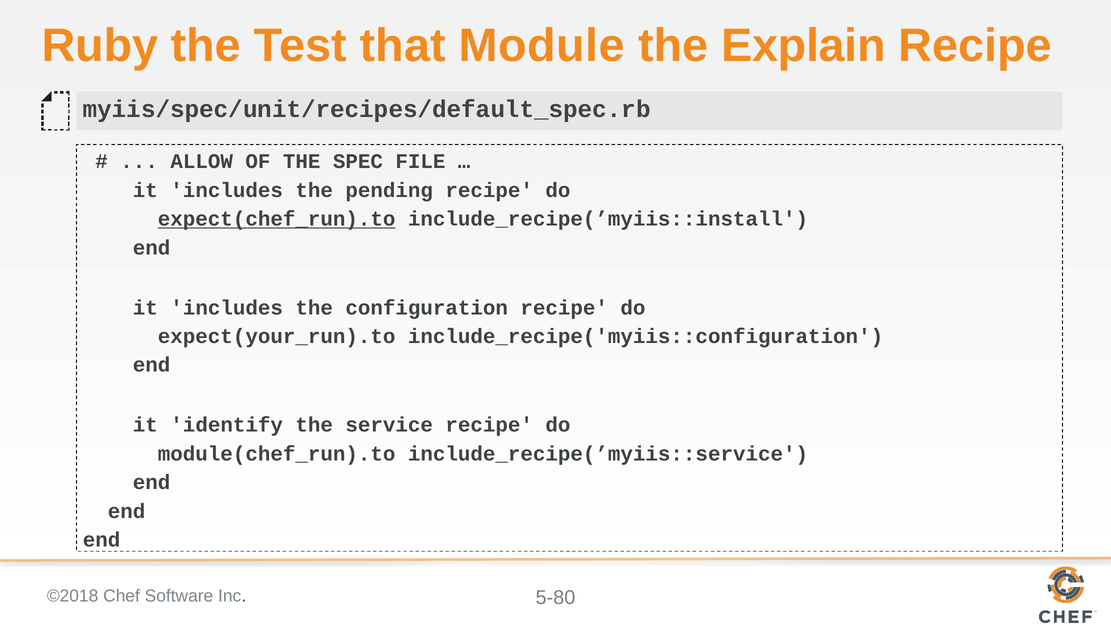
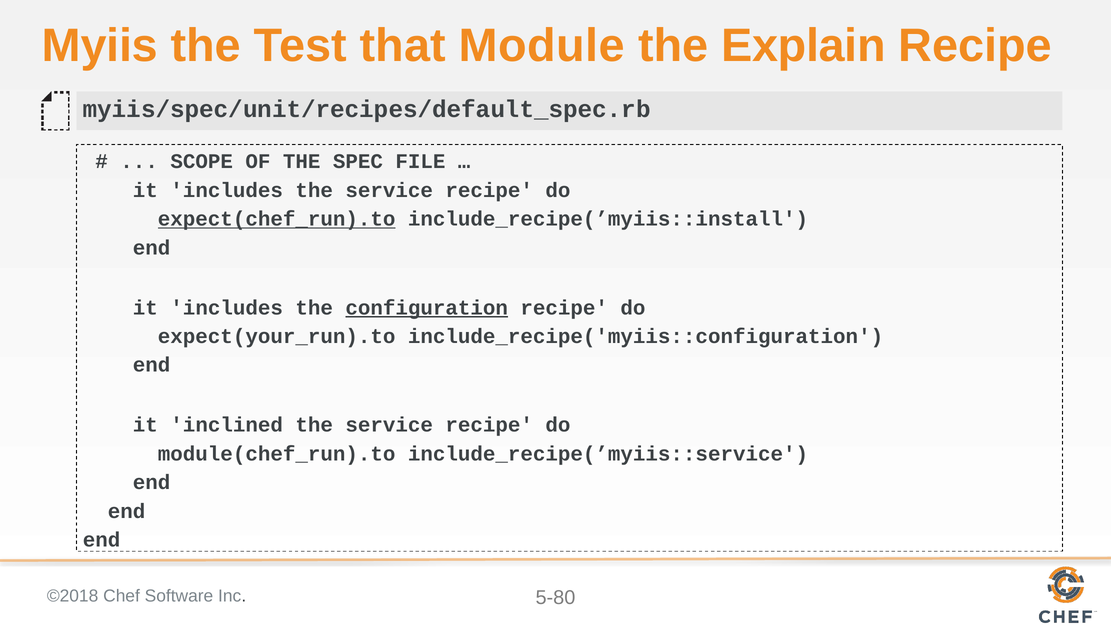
Ruby: Ruby -> Myiis
ALLOW: ALLOW -> SCOPE
includes the pending: pending -> service
configuration underline: none -> present
identify: identify -> inclined
